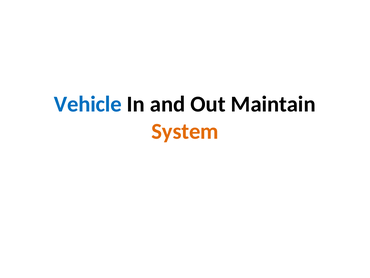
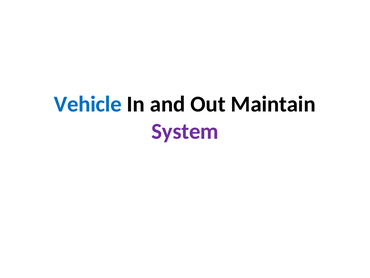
System colour: orange -> purple
